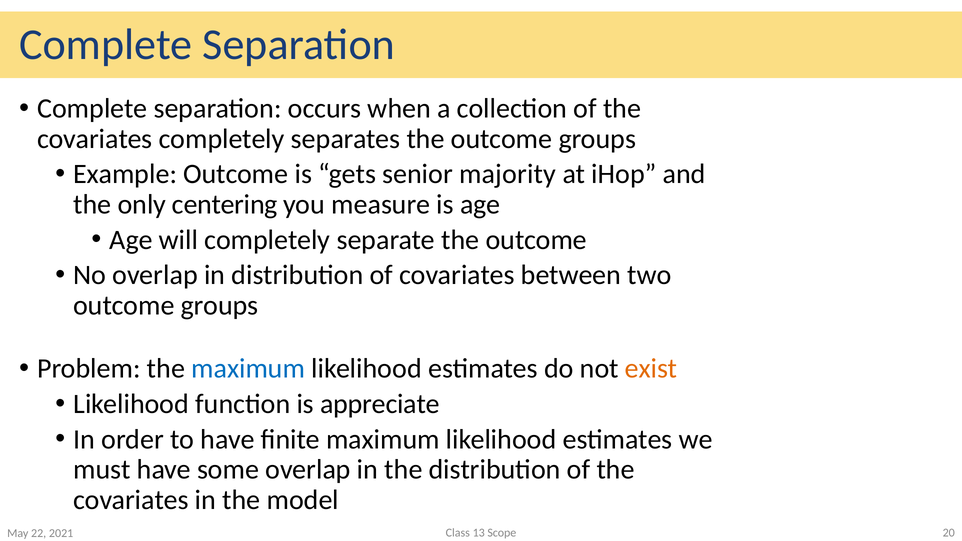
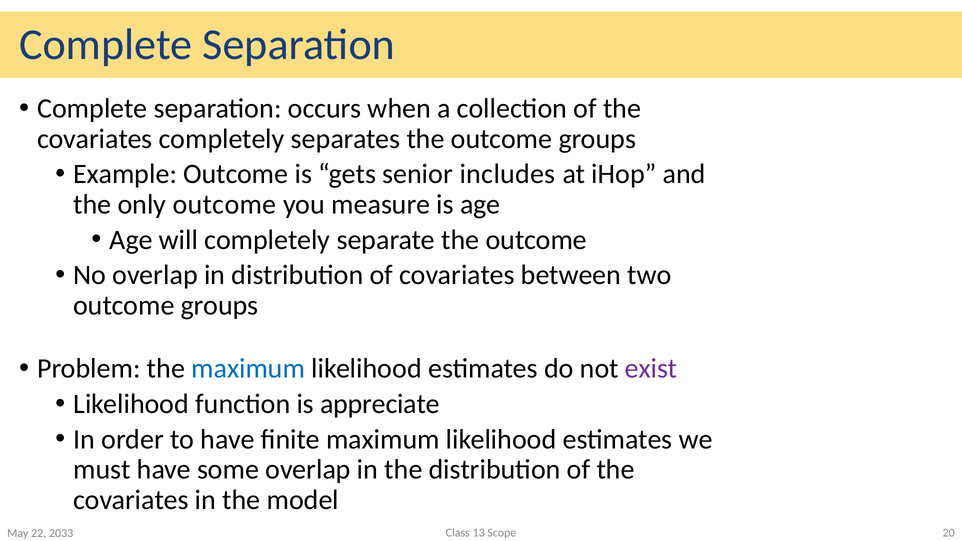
majority: majority -> includes
only centering: centering -> outcome
exist colour: orange -> purple
2021: 2021 -> 2033
